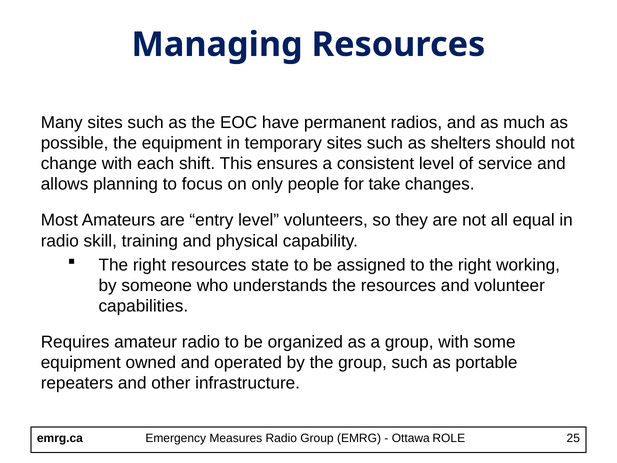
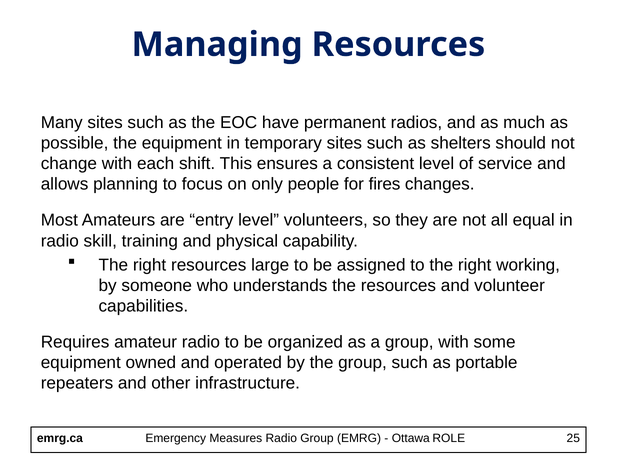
take: take -> fires
state: state -> large
